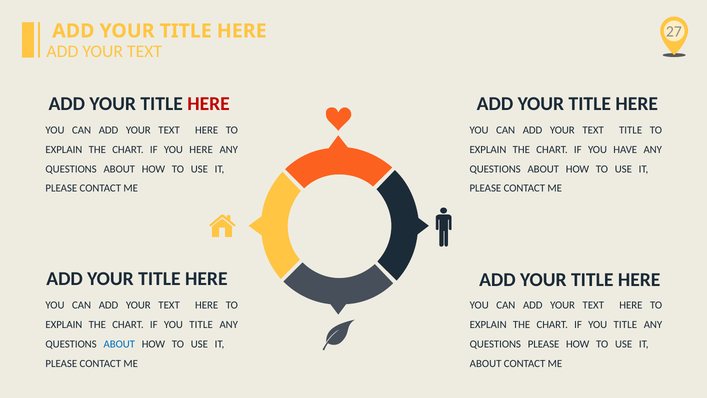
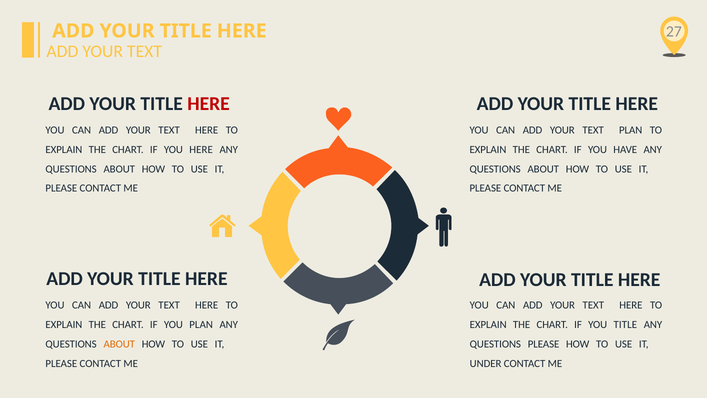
TEXT TITLE: TITLE -> PLAN
TITLE at (201, 325): TITLE -> PLAN
ABOUT at (119, 344) colour: blue -> orange
ABOUT at (486, 363): ABOUT -> UNDER
